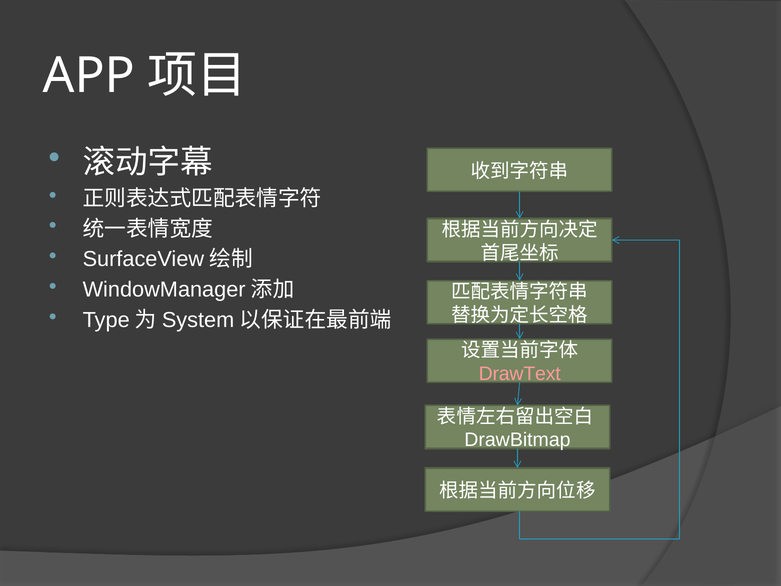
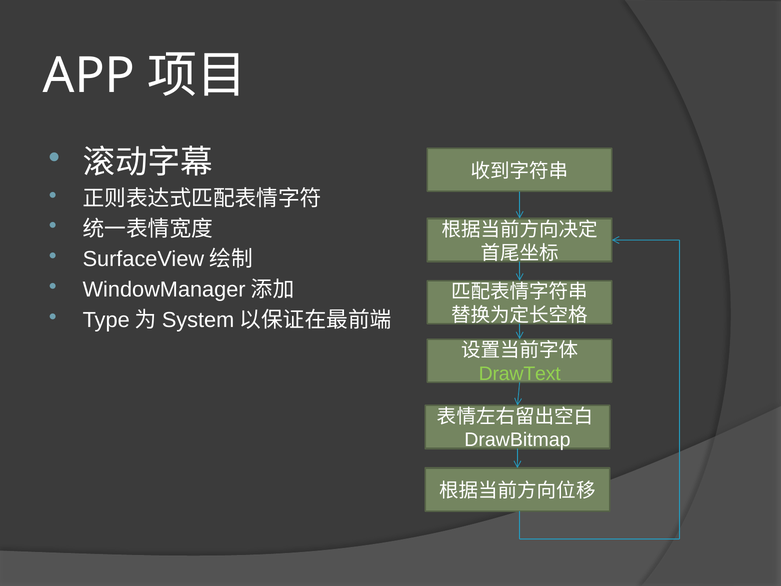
DrawText colour: pink -> light green
